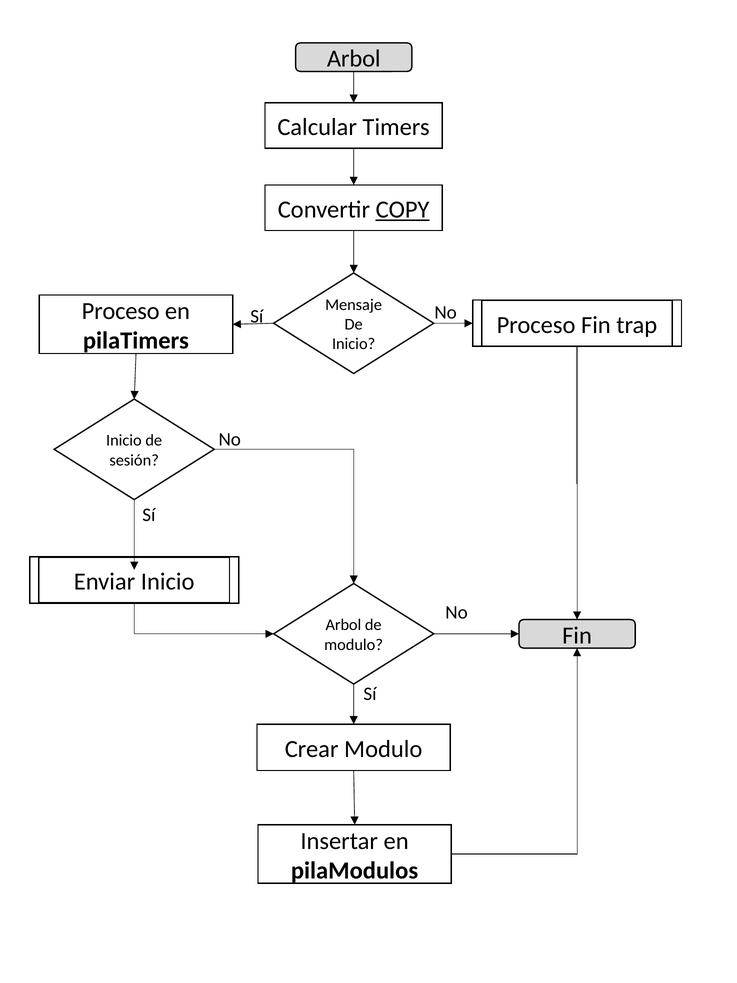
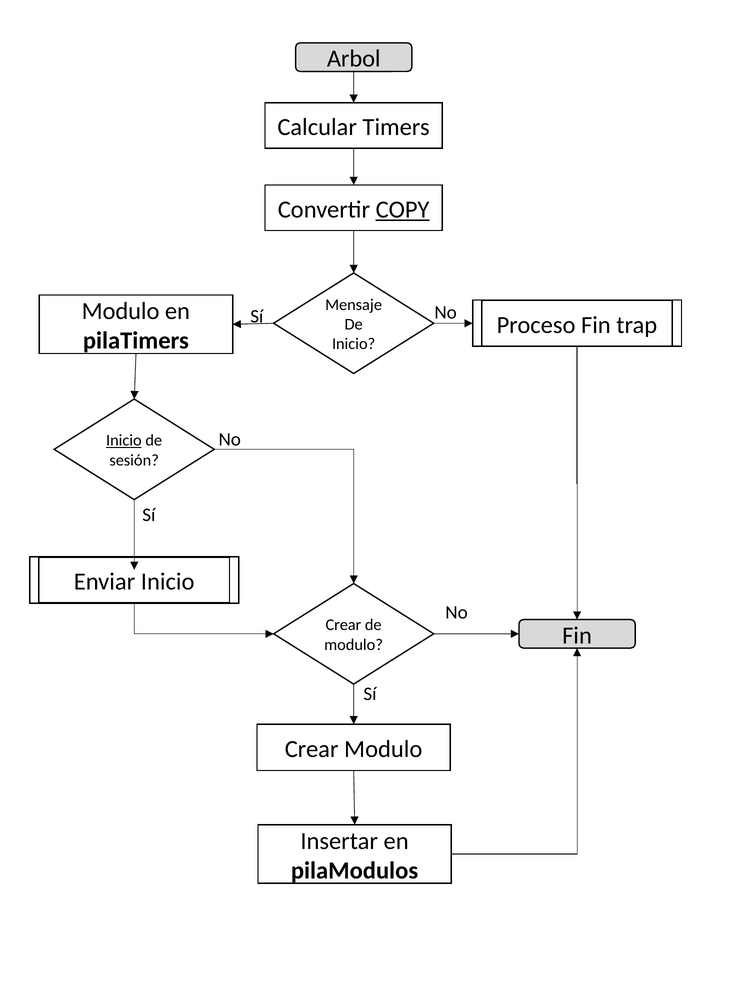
Proceso at (121, 311): Proceso -> Modulo
Inicio at (124, 440) underline: none -> present
Arbol at (343, 625): Arbol -> Crear
